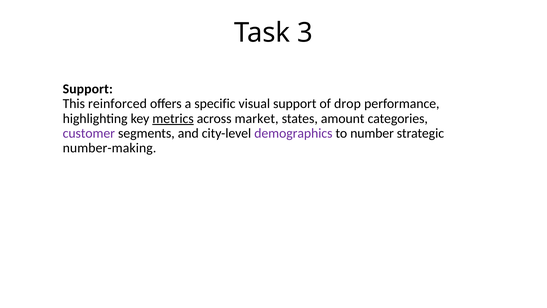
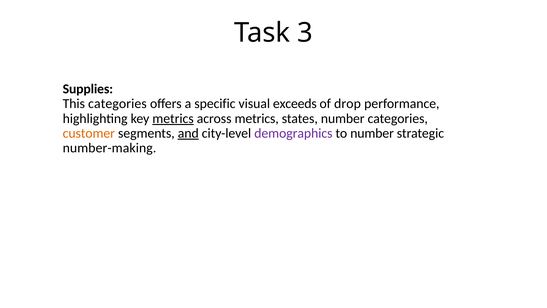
Support at (88, 89): Support -> Supplies
This reinforced: reinforced -> categories
visual support: support -> exceeds
across market: market -> metrics
states amount: amount -> number
customer colour: purple -> orange
and underline: none -> present
